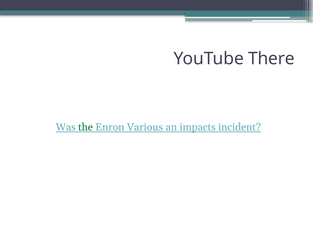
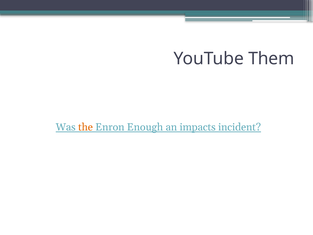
There: There -> Them
the colour: green -> orange
Various: Various -> Enough
